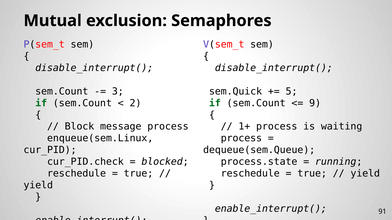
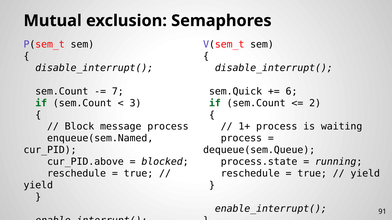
3: 3 -> 7
5: 5 -> 6
2: 2 -> 3
9: 9 -> 2
enqueue(sem.Linux: enqueue(sem.Linux -> enqueue(sem.Named
cur_PID.check: cur_PID.check -> cur_PID.above
